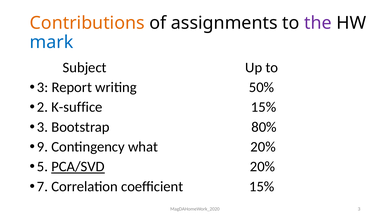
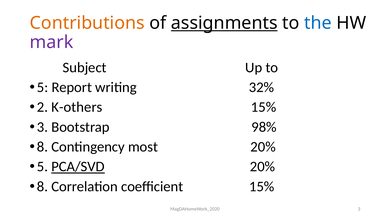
assignments underline: none -> present
the colour: purple -> blue
mark colour: blue -> purple
3 at (43, 87): 3 -> 5
50%: 50% -> 32%
K-suffice: K-suffice -> K-others
80%: 80% -> 98%
9 at (43, 147): 9 -> 8
what: what -> most
7 at (43, 187): 7 -> 8
